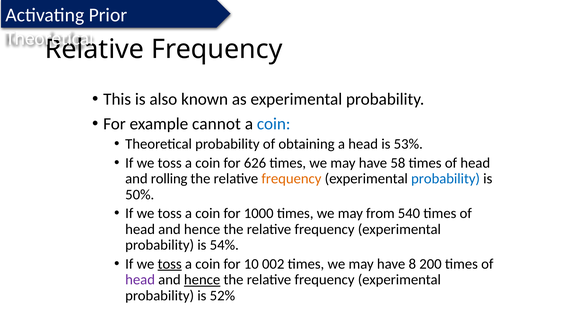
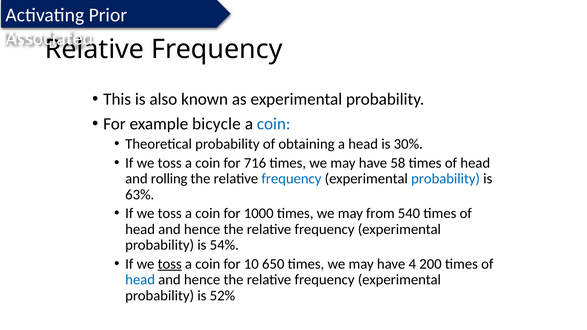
Theoretical at (50, 38): Theoretical -> Associated
cannot: cannot -> bicycle
53%: 53% -> 30%
626: 626 -> 716
frequency at (291, 179) colour: orange -> blue
50%: 50% -> 63%
002: 002 -> 650
8: 8 -> 4
head at (140, 280) colour: purple -> blue
hence at (202, 280) underline: present -> none
